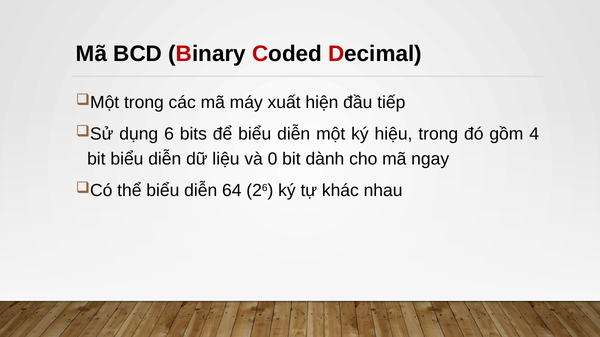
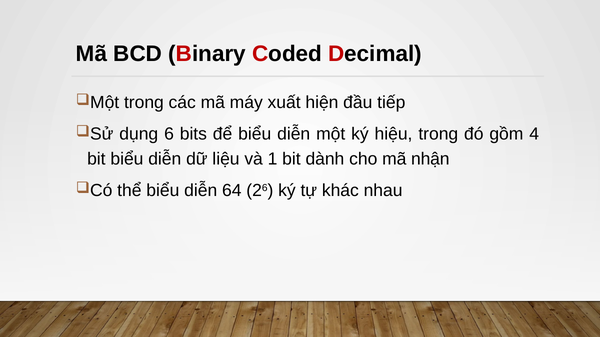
0: 0 -> 1
ngay: ngay -> nhận
